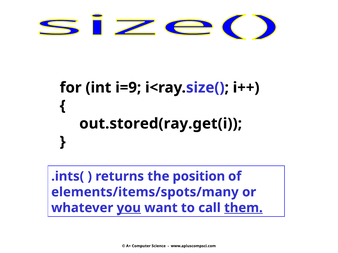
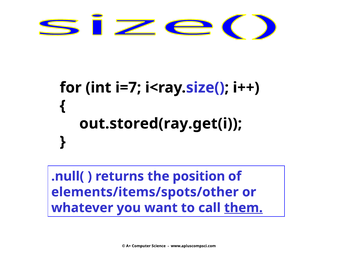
i=9: i=9 -> i=7
.ints(: .ints( -> .null(
elements/items/spots/many: elements/items/spots/many -> elements/items/spots/other
you underline: present -> none
